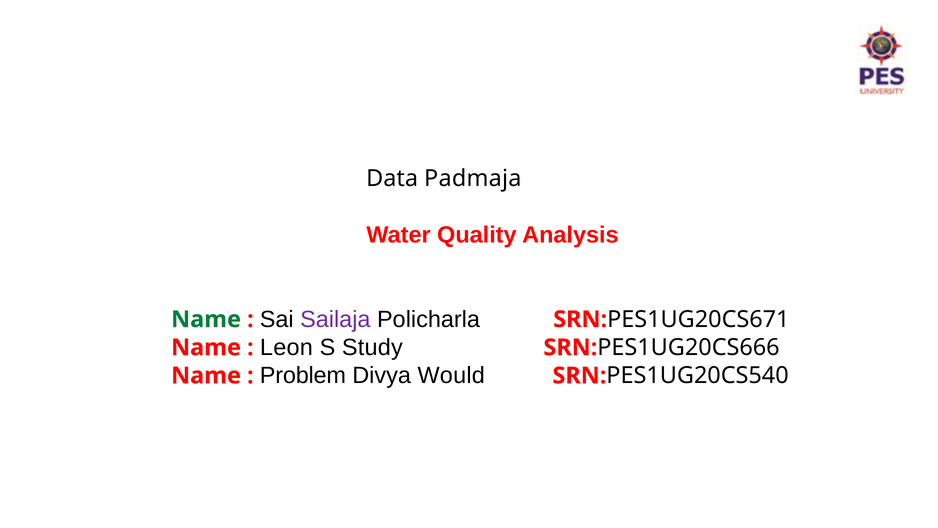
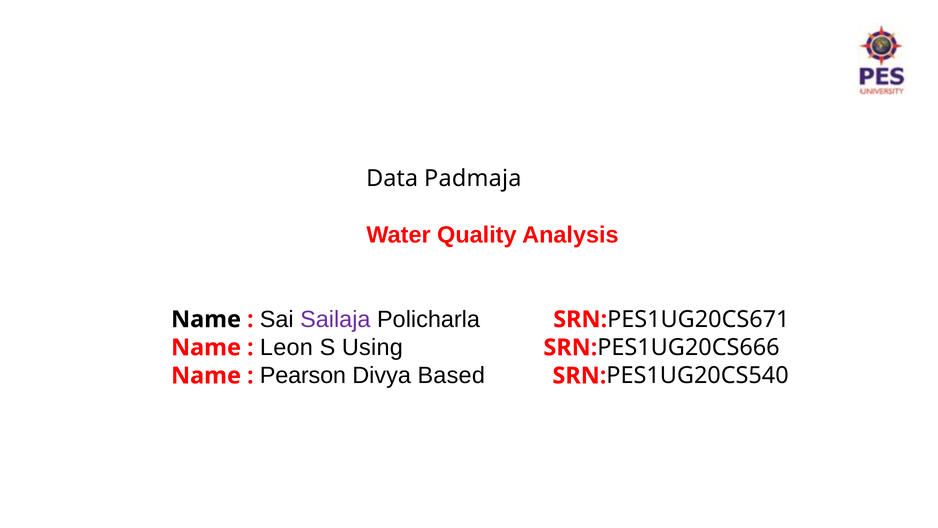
Name at (206, 319) colour: green -> black
Study: Study -> Using
Problem: Problem -> Pearson
Would: Would -> Based
